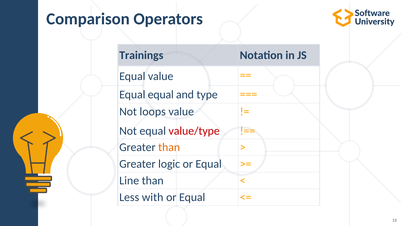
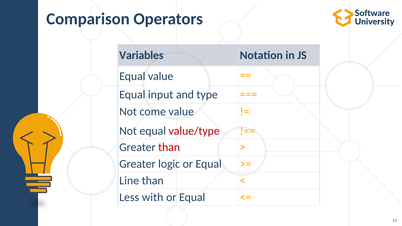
Trainings: Trainings -> Variables
Equal equal: equal -> input
loops: loops -> come
than at (169, 148) colour: orange -> red
